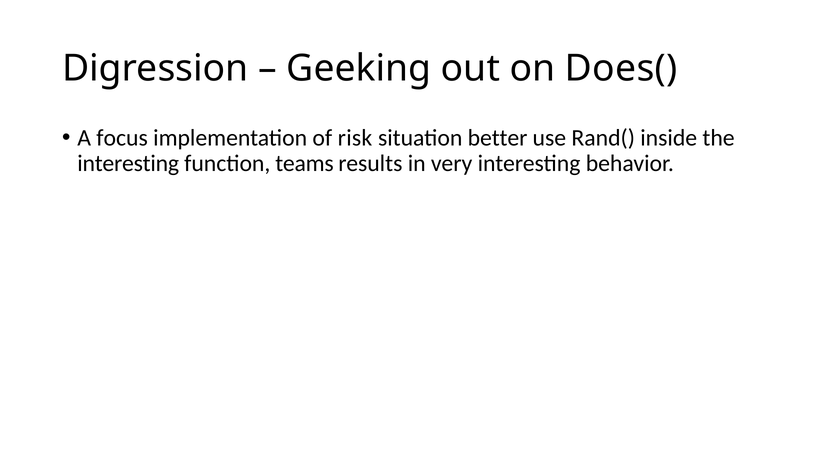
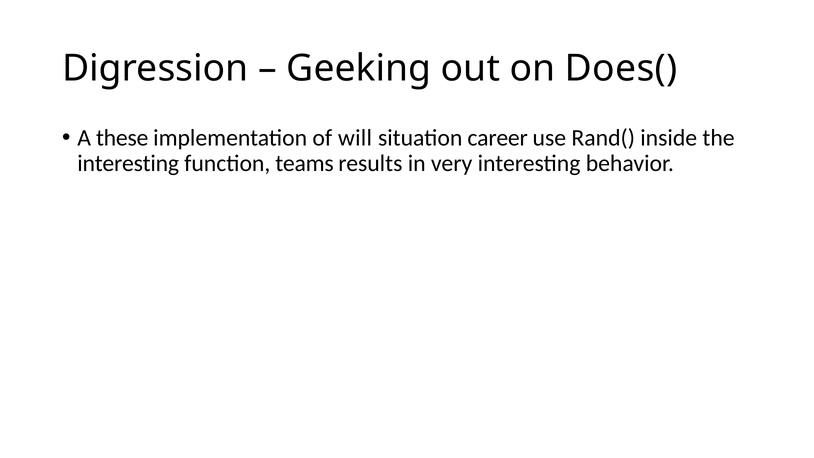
focus: focus -> these
risk: risk -> will
better: better -> career
